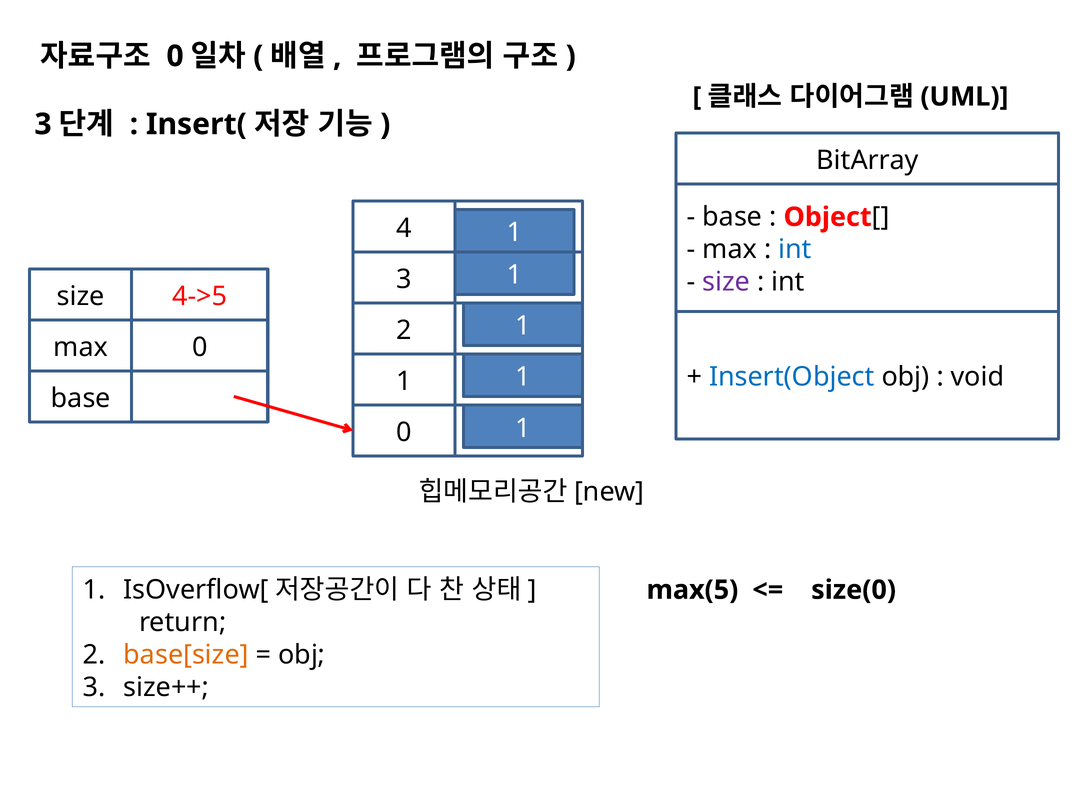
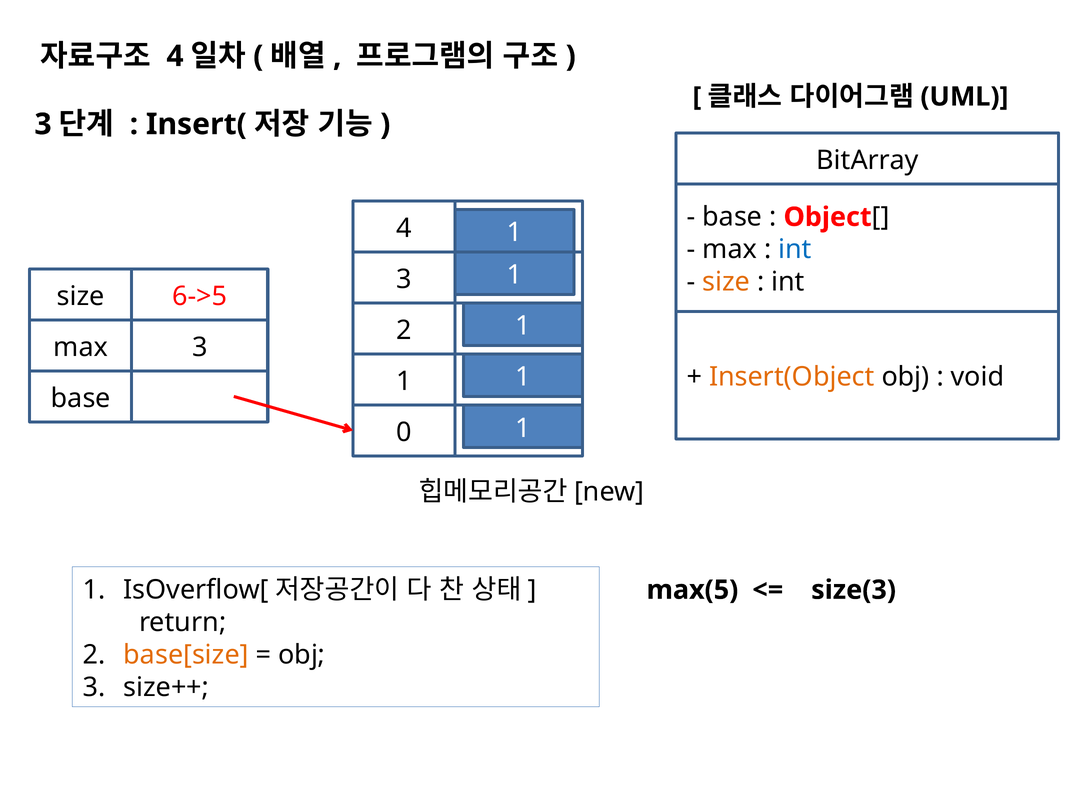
0 at (175, 56): 0 -> 4
size at (726, 282) colour: purple -> orange
4->5: 4->5 -> 6->5
max 0: 0 -> 3
Insert(Object colour: blue -> orange
size(0: size(0 -> size(3
